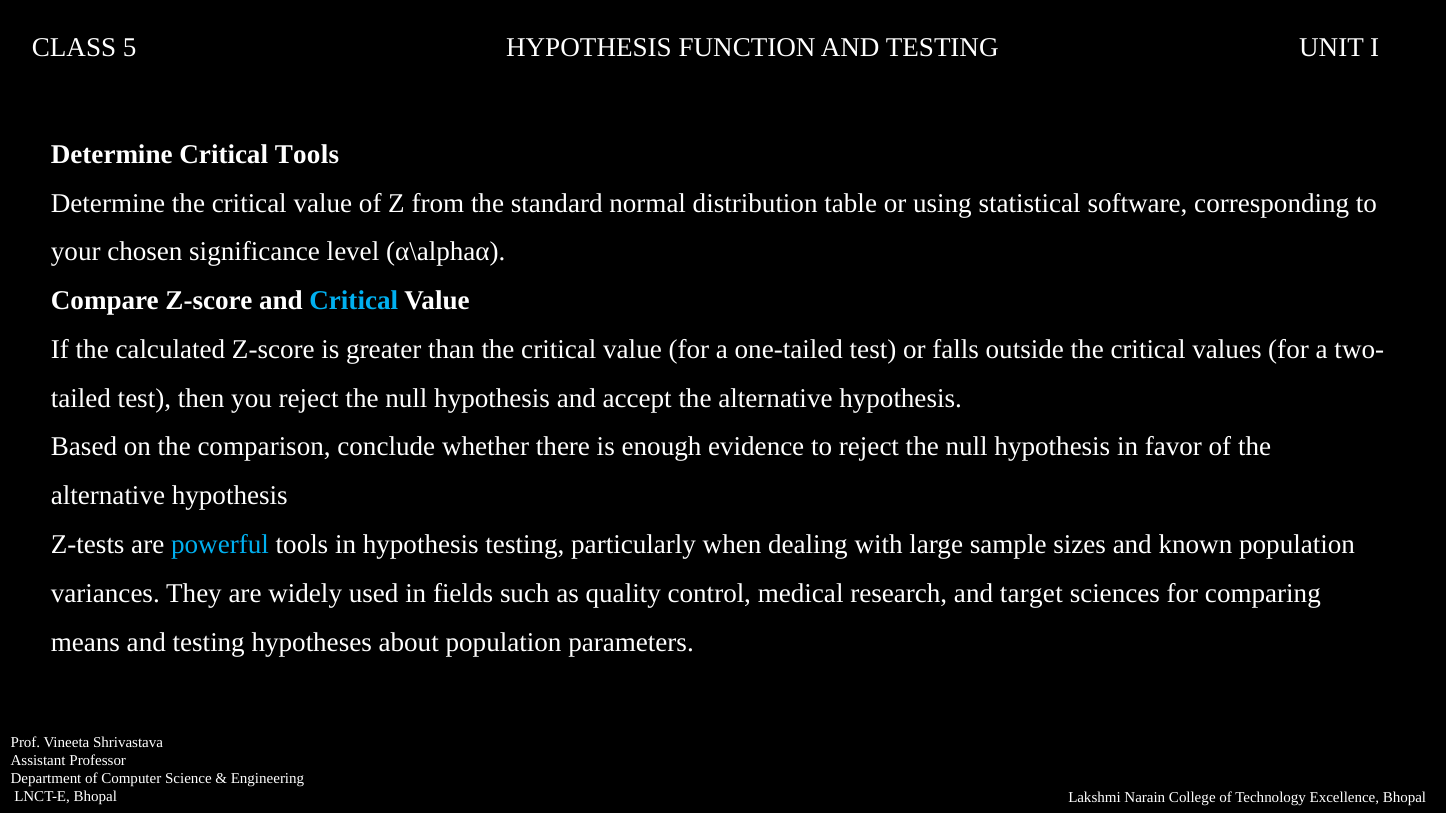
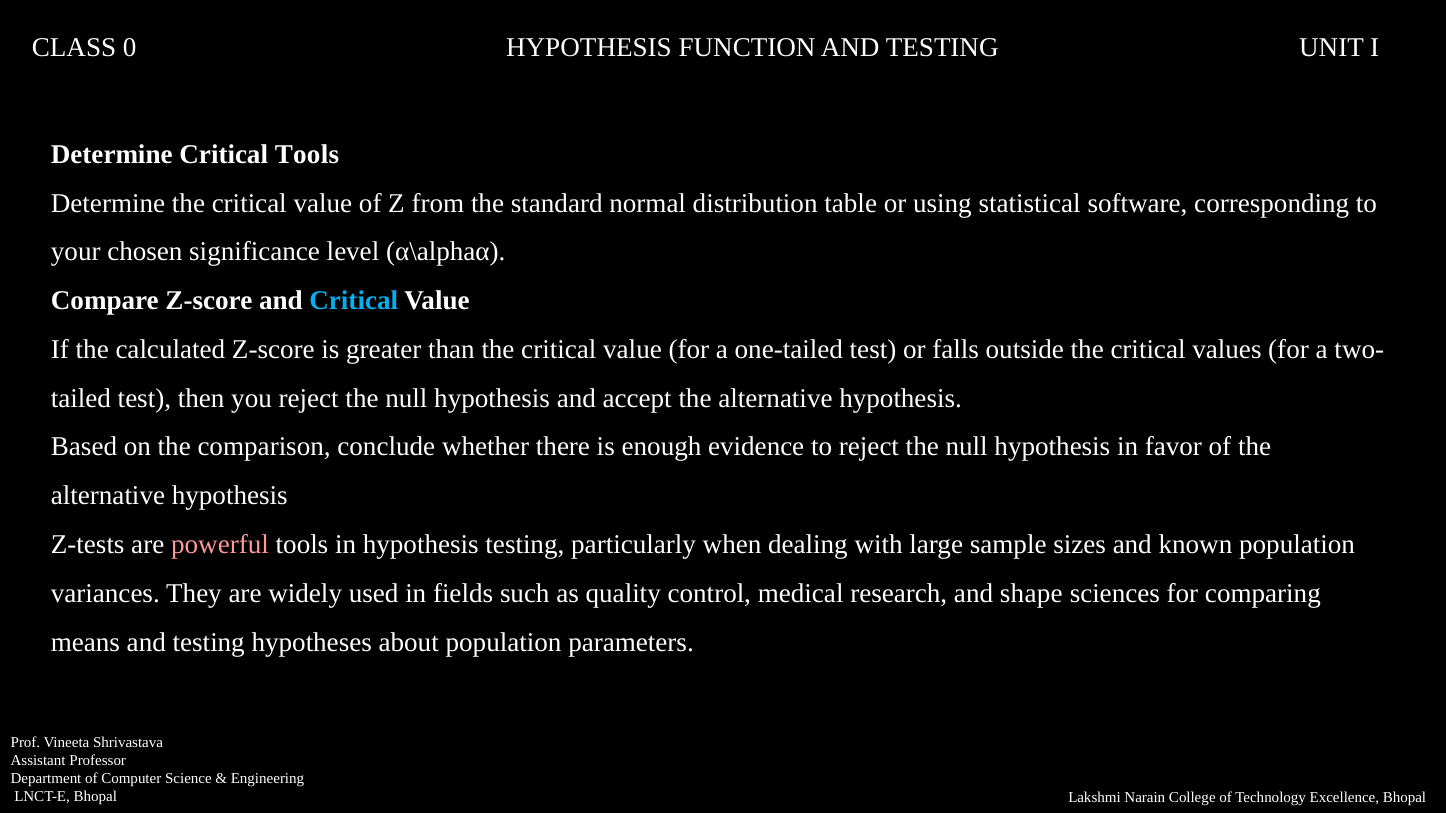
5: 5 -> 0
powerful colour: light blue -> pink
target: target -> shape
